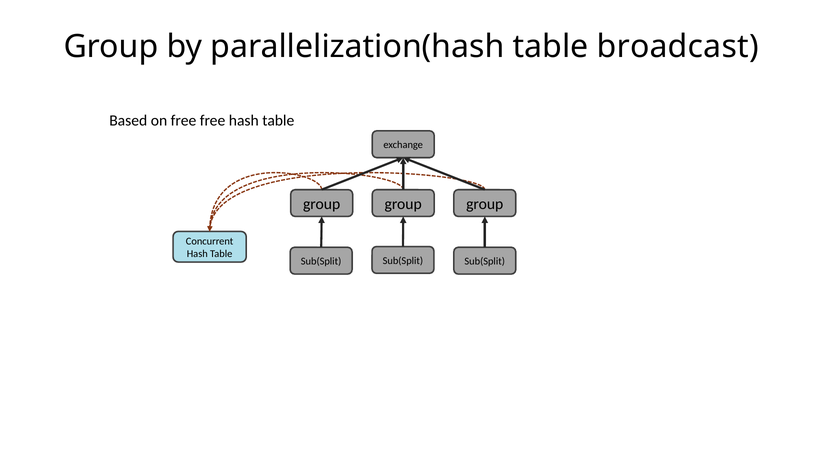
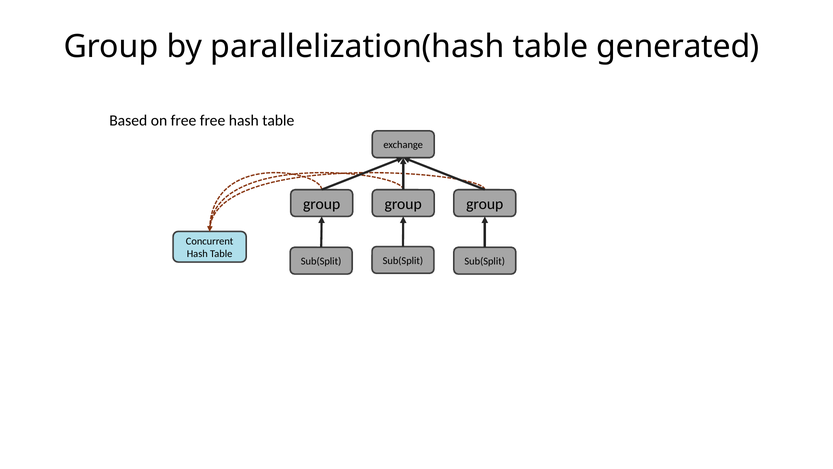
broadcast: broadcast -> generated
